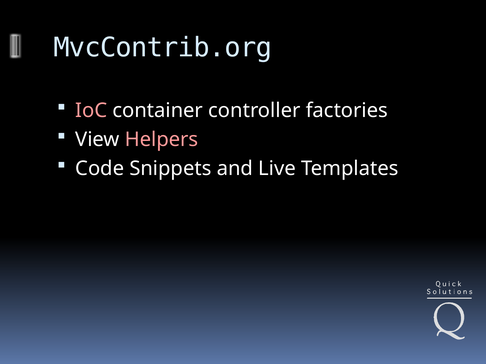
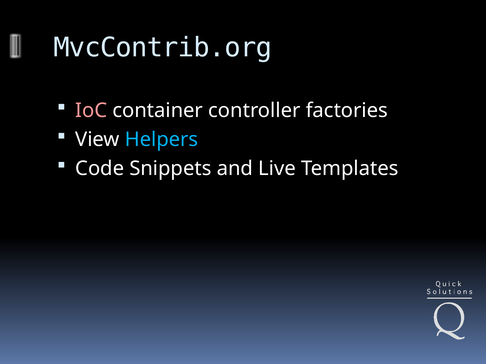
Helpers colour: pink -> light blue
